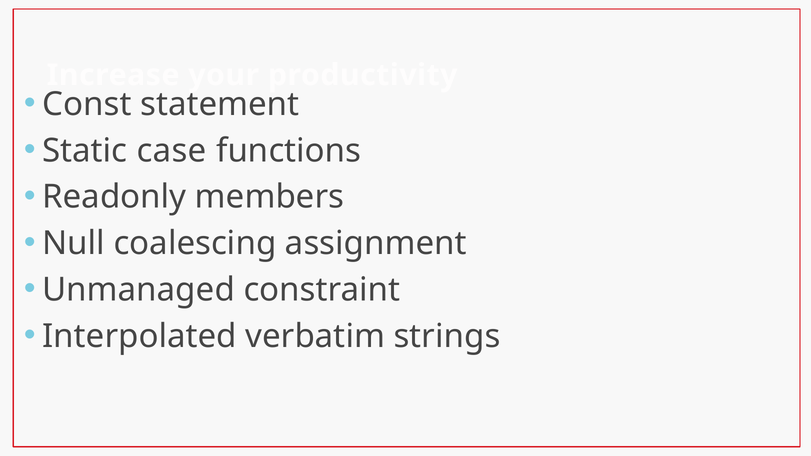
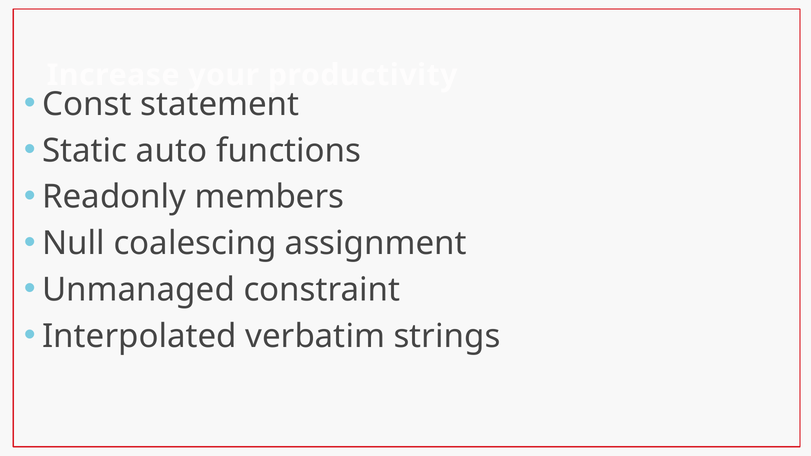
case: case -> auto
